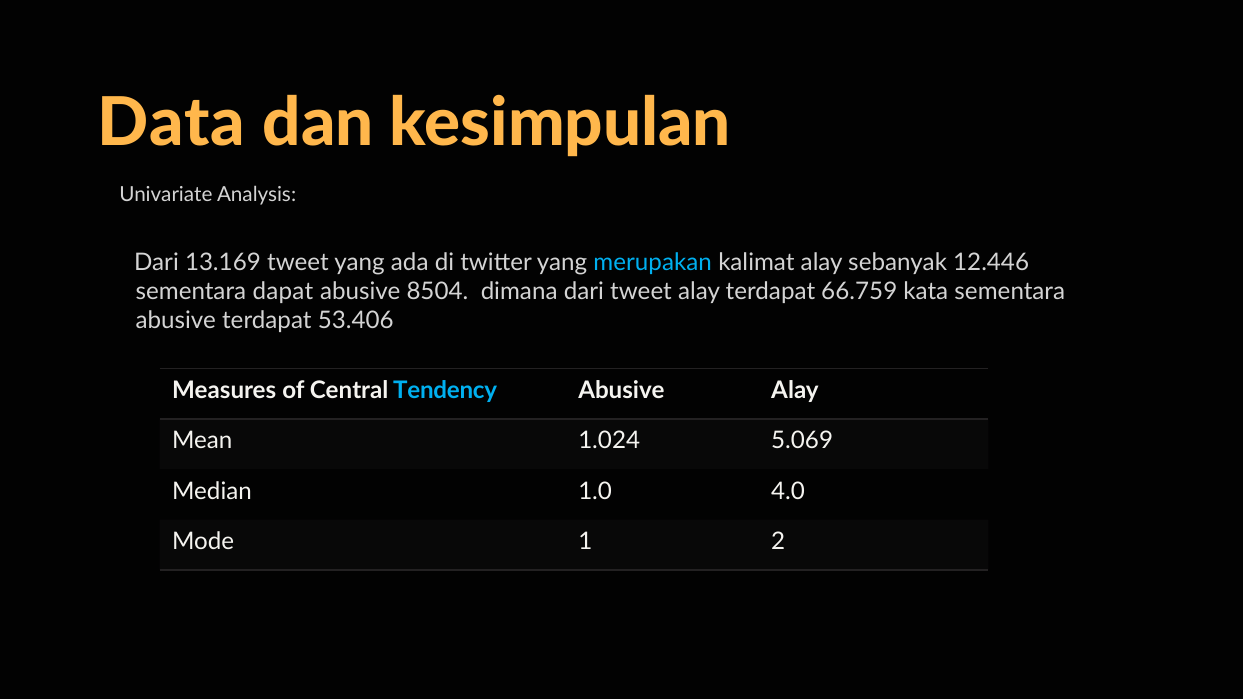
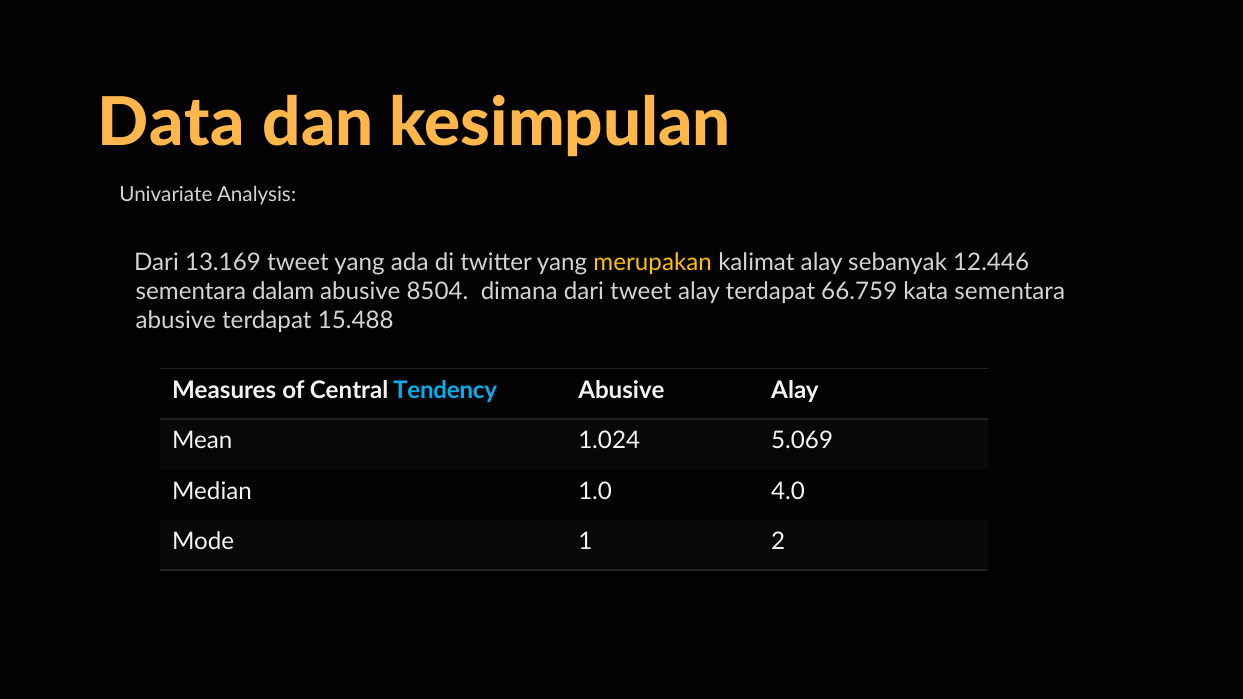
merupakan colour: light blue -> yellow
dapat: dapat -> dalam
53.406: 53.406 -> 15.488
